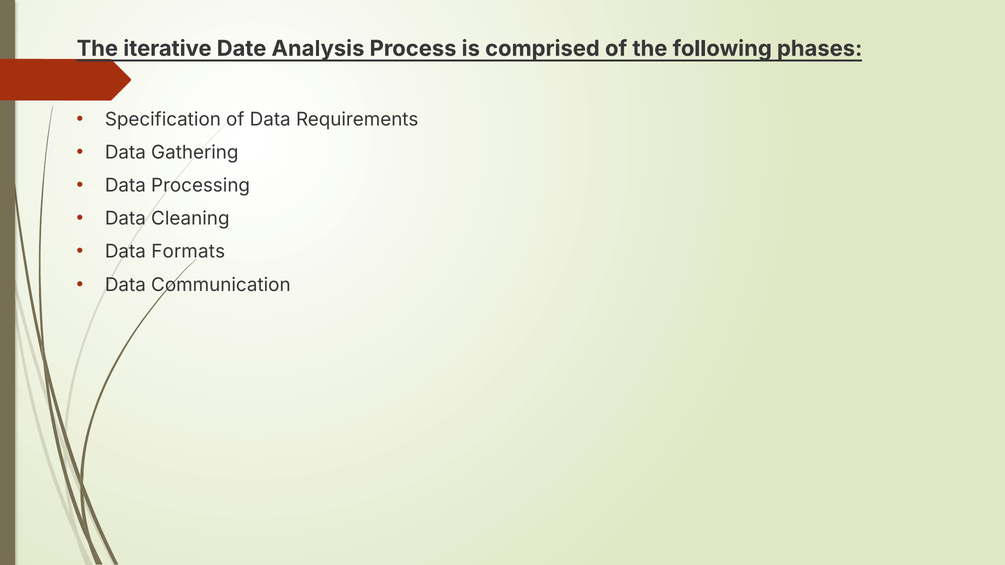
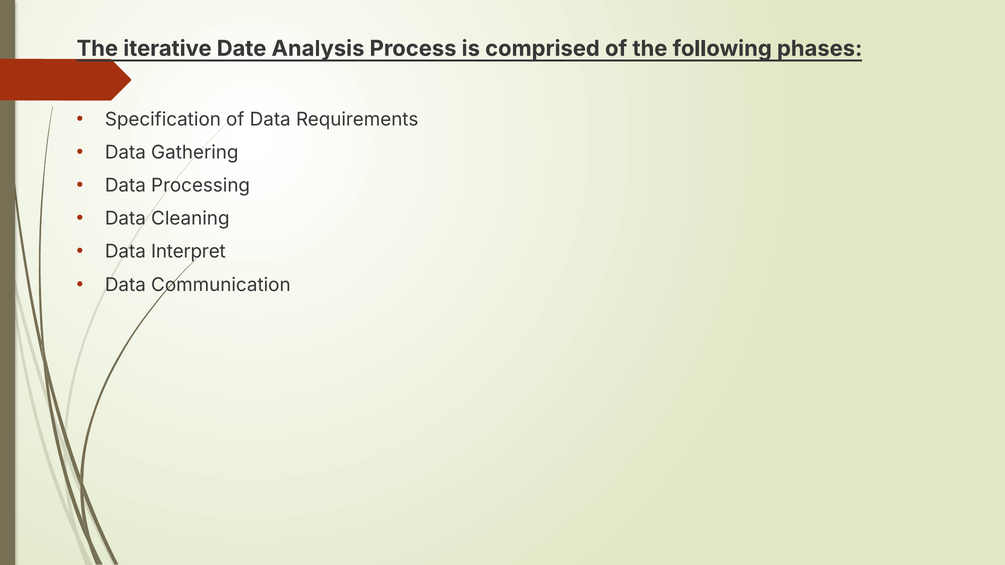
Formats: Formats -> Interpret
